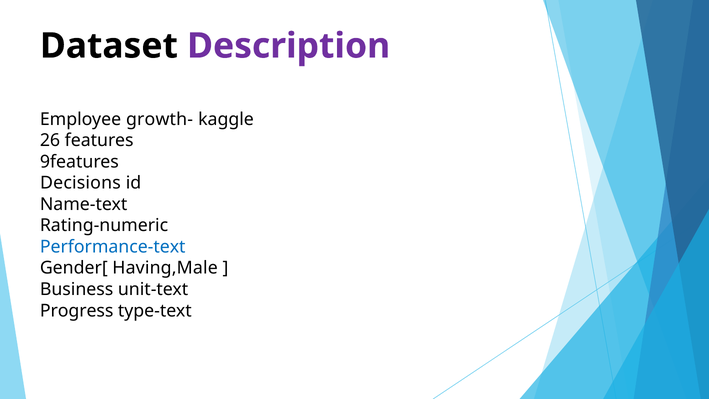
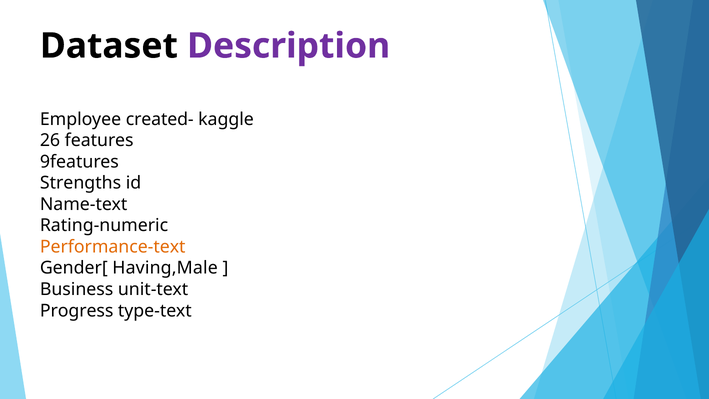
growth-: growth- -> created-
Decisions: Decisions -> Strengths
Performance-text colour: blue -> orange
